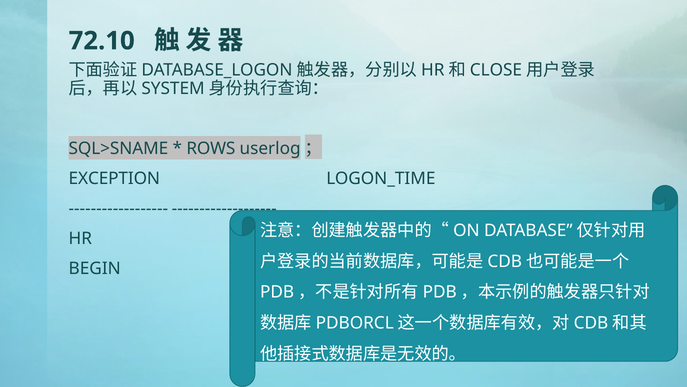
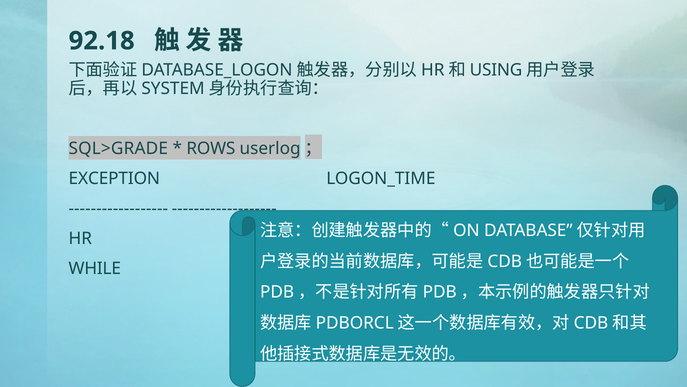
72.10: 72.10 -> 92.18
CLOSE: CLOSE -> USING
SQL>SNAME: SQL>SNAME -> SQL>GRADE
BEGIN: BEGIN -> WHILE
